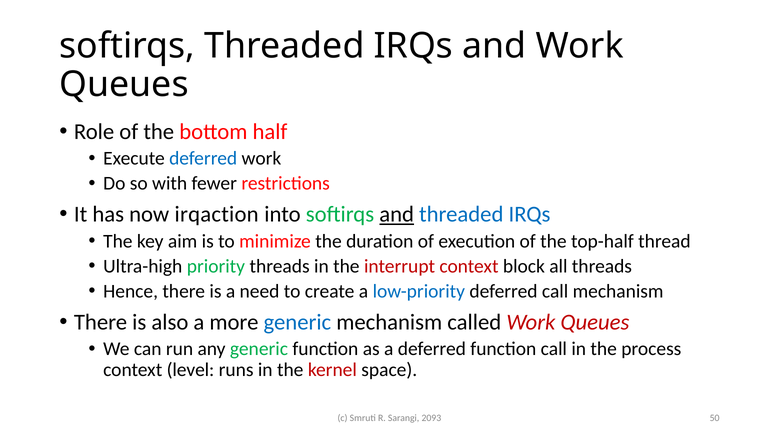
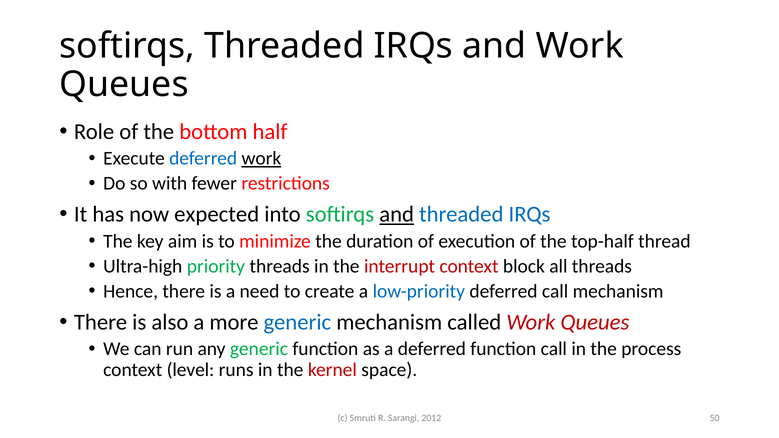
work at (261, 159) underline: none -> present
irqaction: irqaction -> expected
2093: 2093 -> 2012
